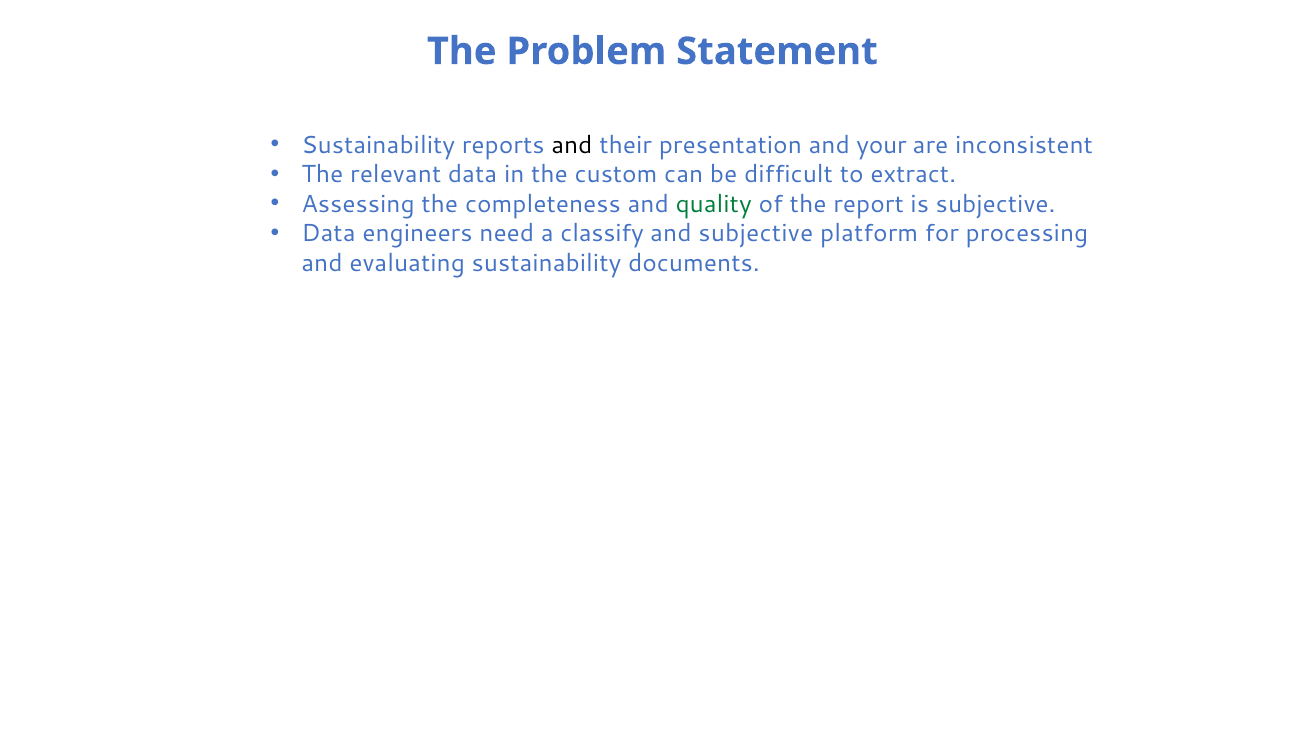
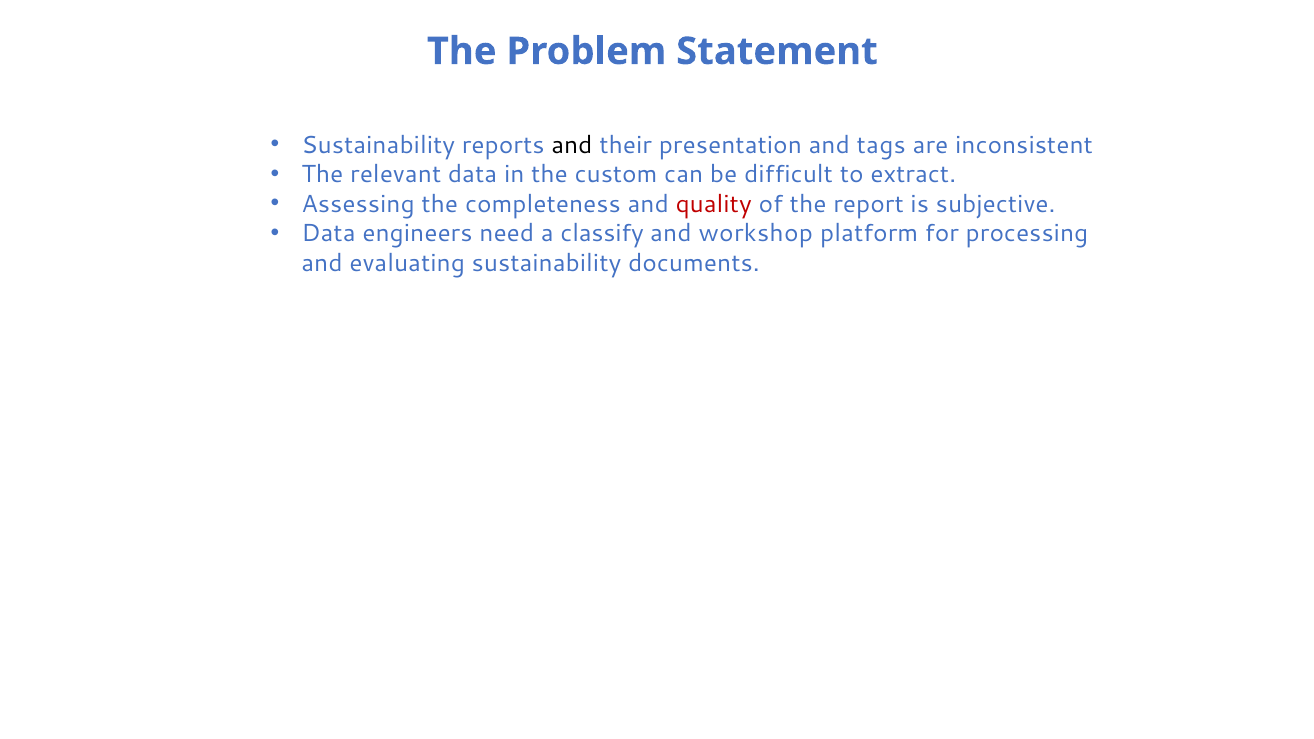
your: your -> tags
quality colour: green -> red
and subjective: subjective -> workshop
